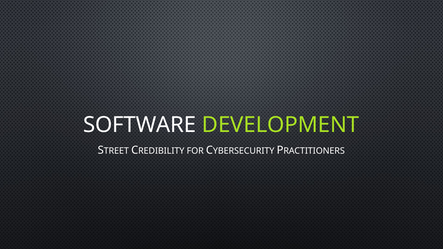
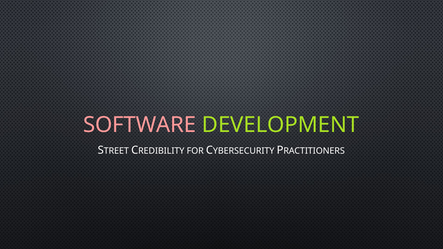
SOFTWARE colour: white -> pink
